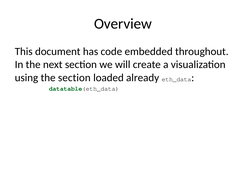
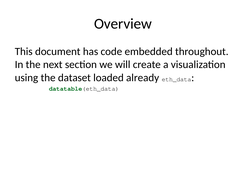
the section: section -> dataset
